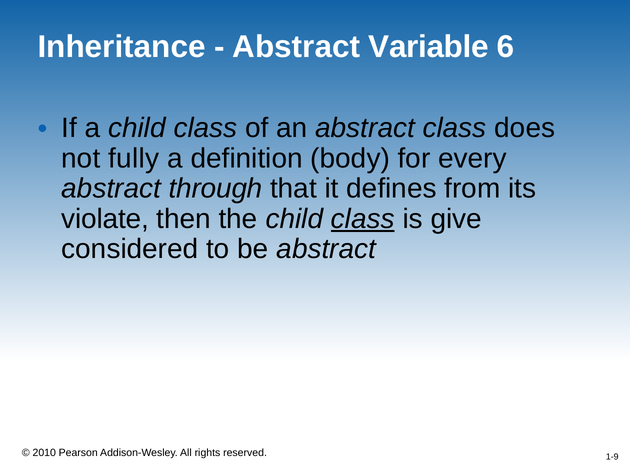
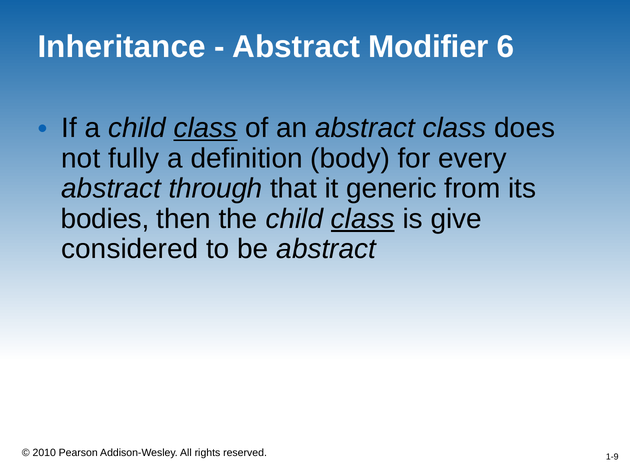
Variable: Variable -> Modifier
class at (205, 128) underline: none -> present
defines: defines -> generic
violate: violate -> bodies
